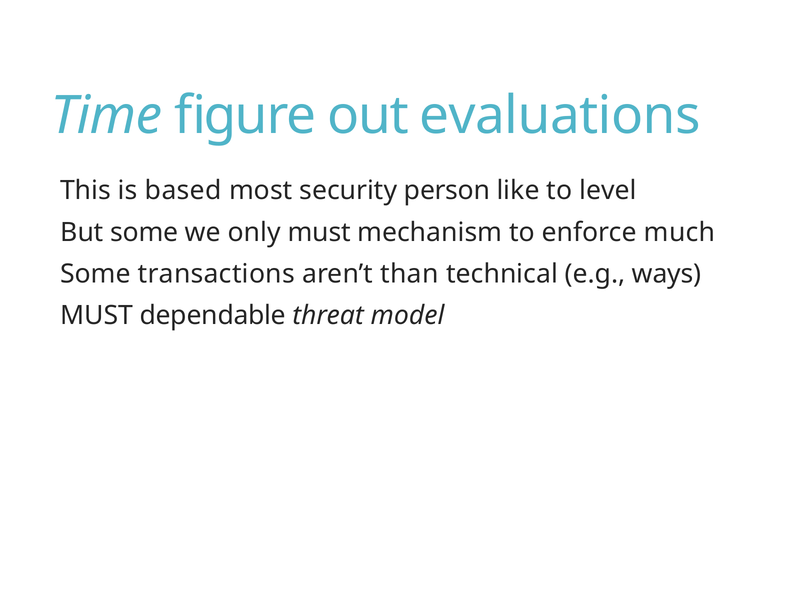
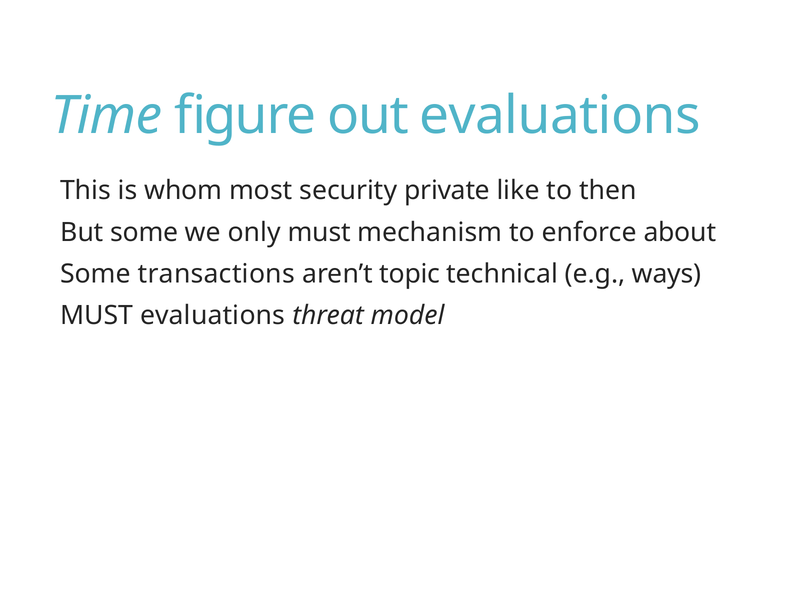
based: based -> whom
person: person -> private
level: level -> then
much: much -> about
than: than -> topic
MUST dependable: dependable -> evaluations
